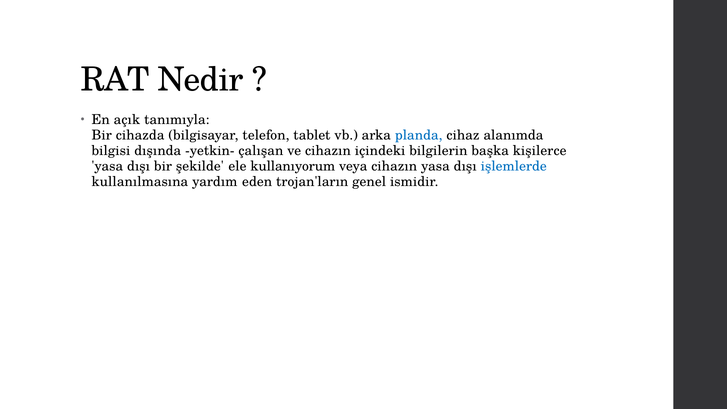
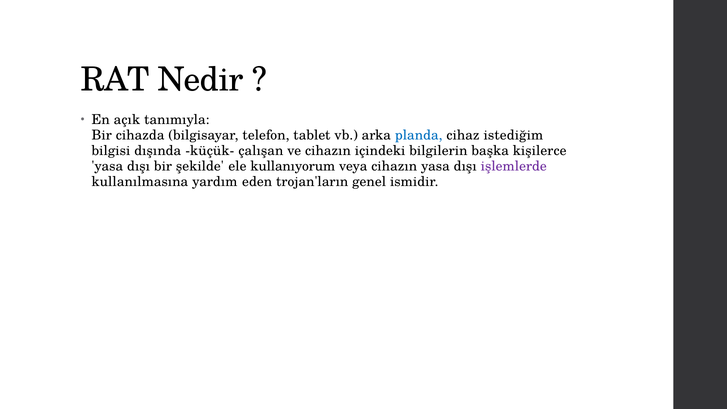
alanımda: alanımda -> istediğim
yetkin-: yetkin- -> küçük-
işlemlerde colour: blue -> purple
